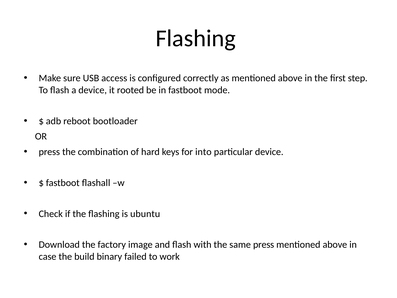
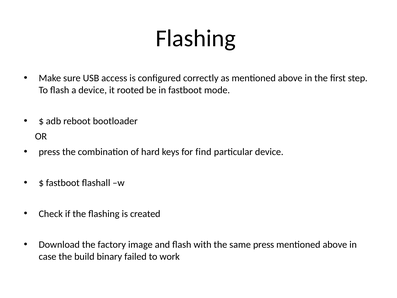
into: into -> find
ubuntu: ubuntu -> created
